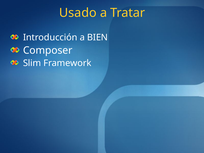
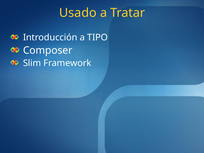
BIEN: BIEN -> TIPO
